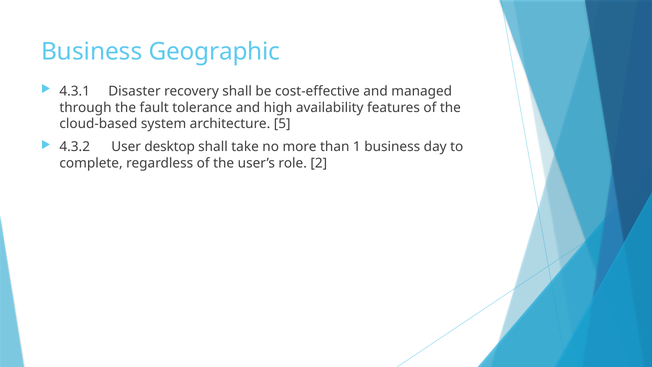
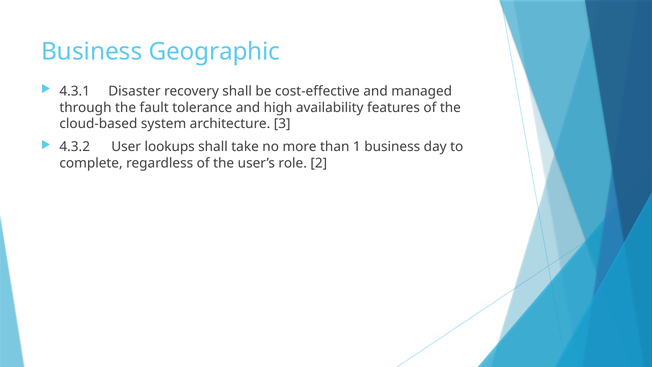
5: 5 -> 3
desktop: desktop -> lookups
